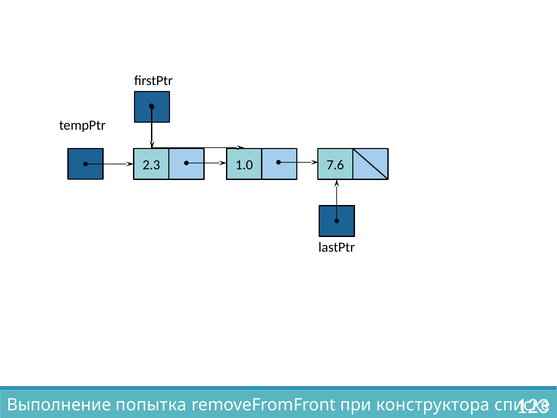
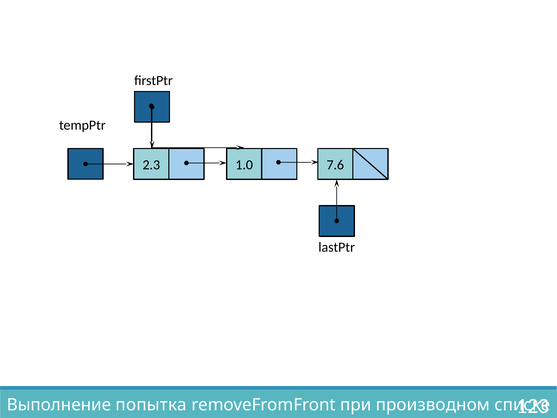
конструктора: конструктора -> производном
